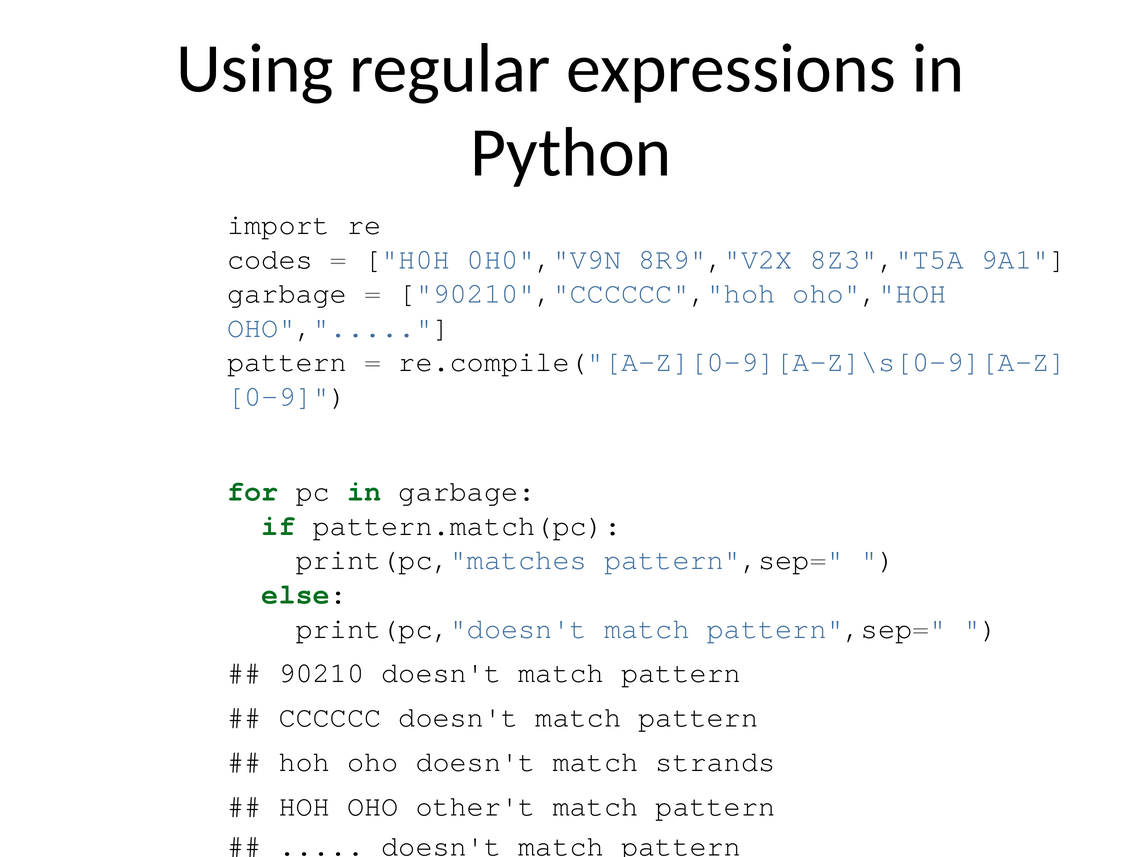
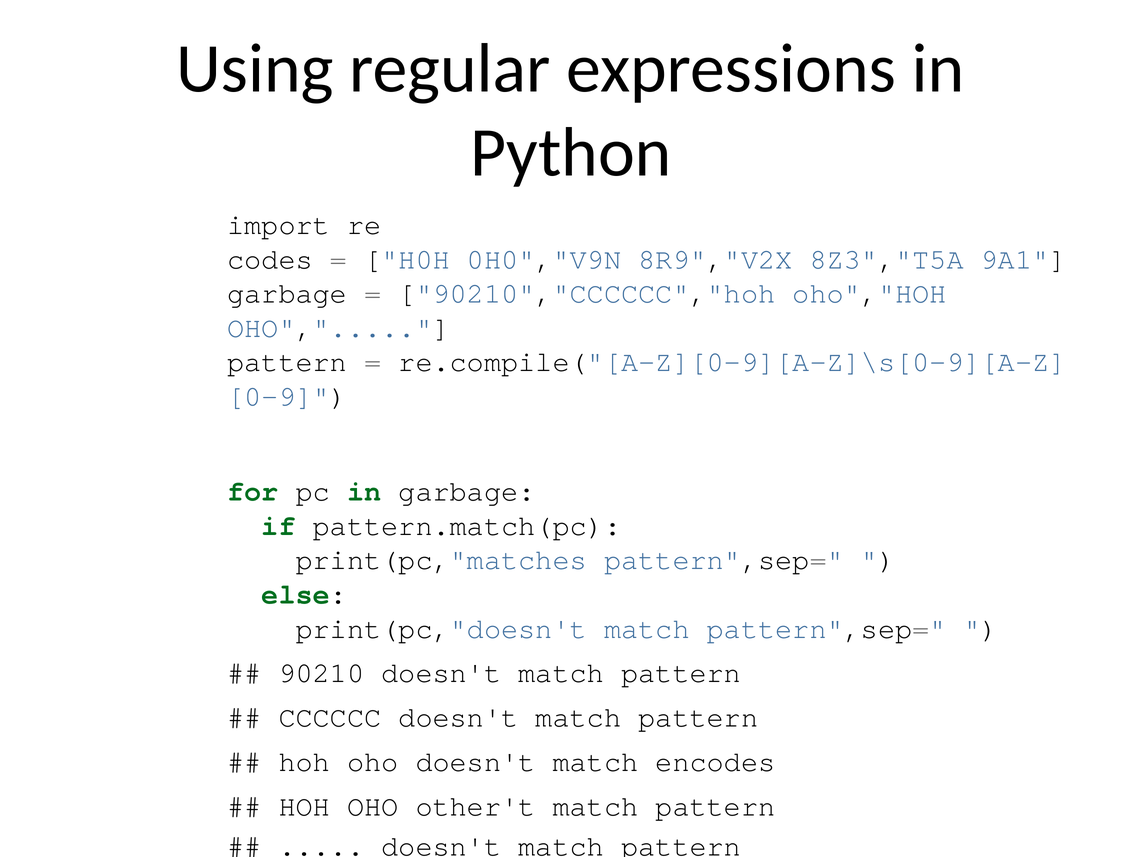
strands: strands -> encodes
